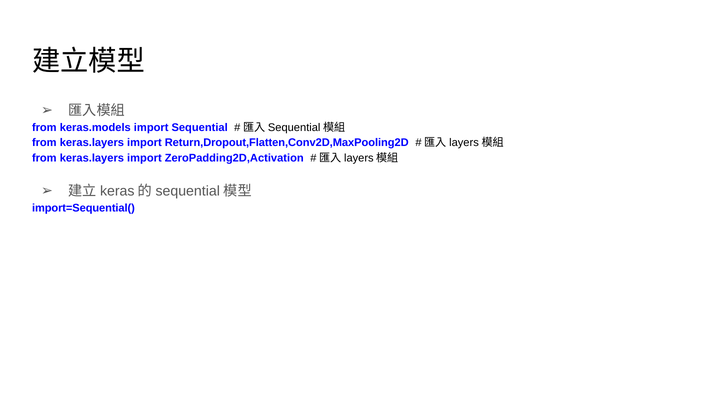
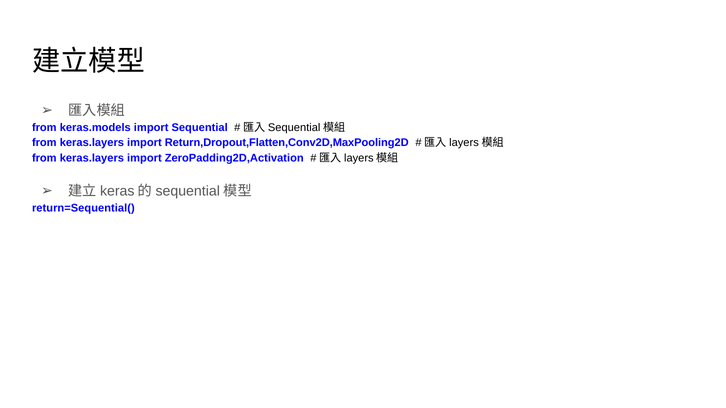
import=Sequential(: import=Sequential( -> return=Sequential(
